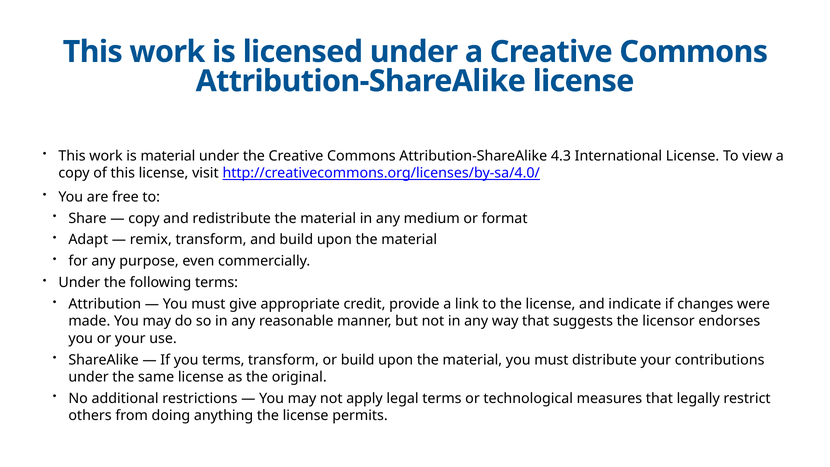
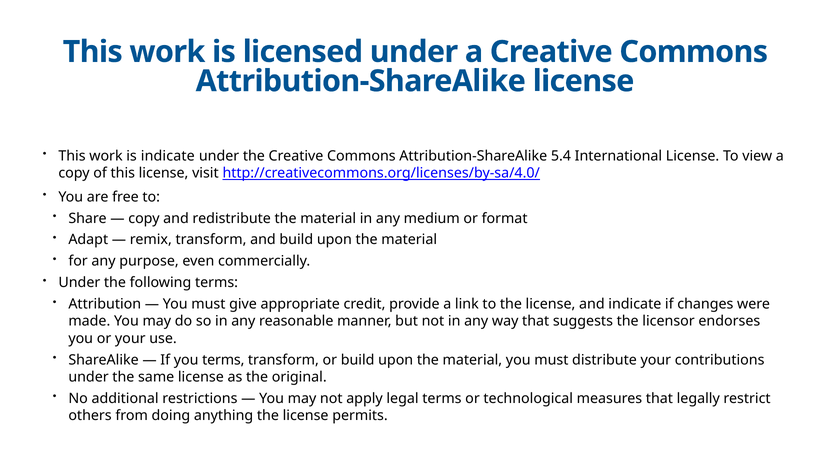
is material: material -> indicate
4.3: 4.3 -> 5.4
